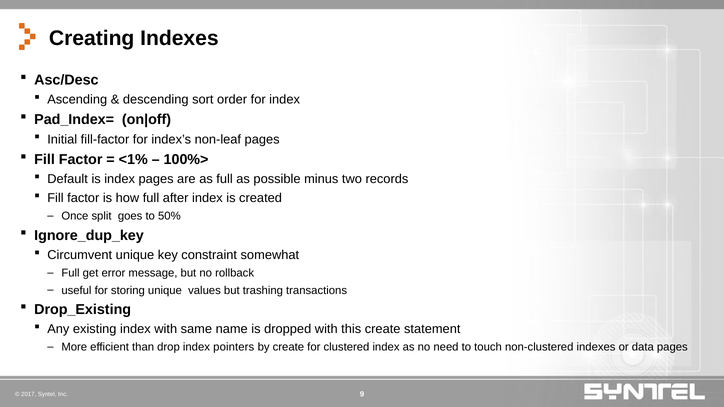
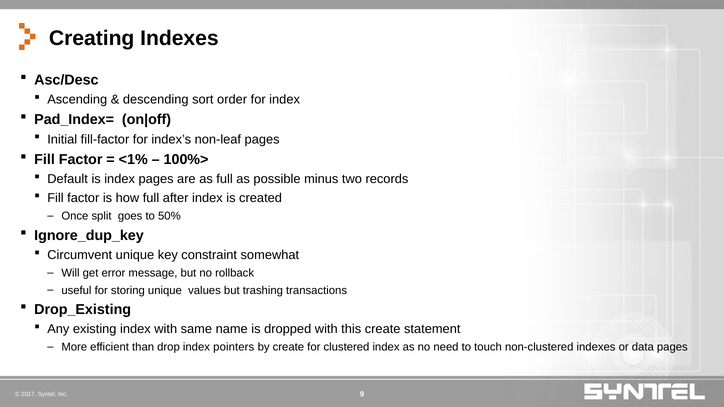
Full at (70, 273): Full -> Will
